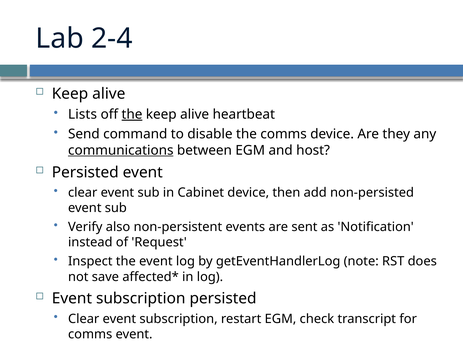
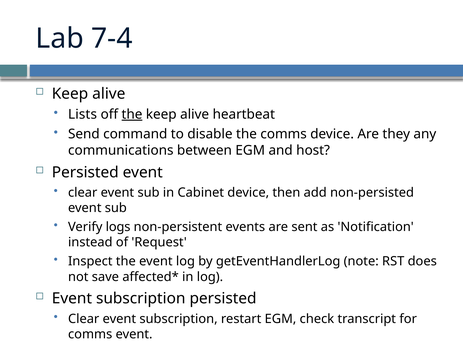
2-4: 2-4 -> 7-4
communications underline: present -> none
also: also -> logs
